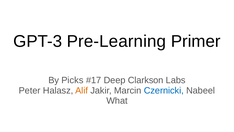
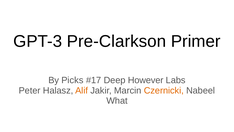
Pre-Learning: Pre-Learning -> Pre-Clarkson
Clarkson: Clarkson -> However
Czernicki colour: blue -> orange
